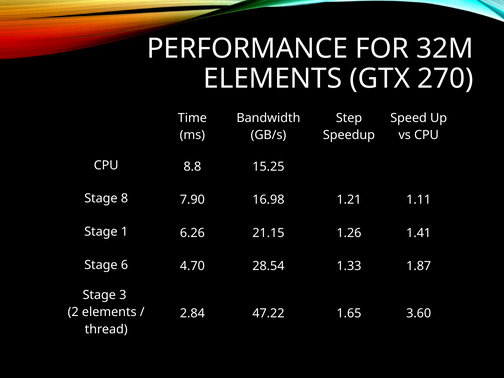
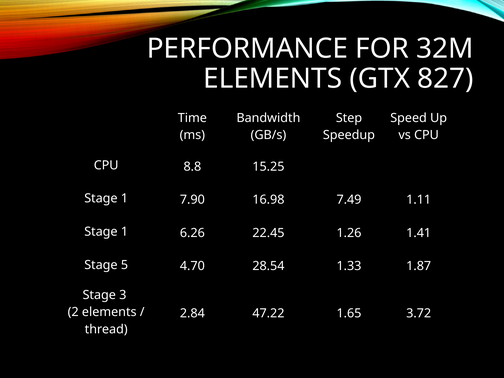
270: 270 -> 827
8 at (124, 198): 8 -> 1
1.21: 1.21 -> 7.49
21.15: 21.15 -> 22.45
6: 6 -> 5
3.60: 3.60 -> 3.72
